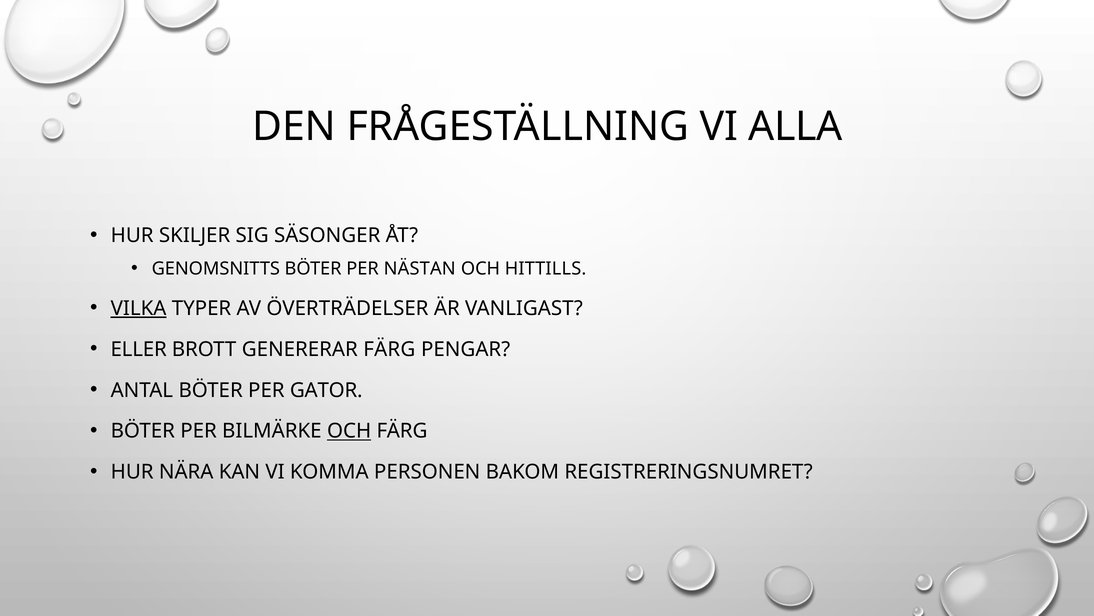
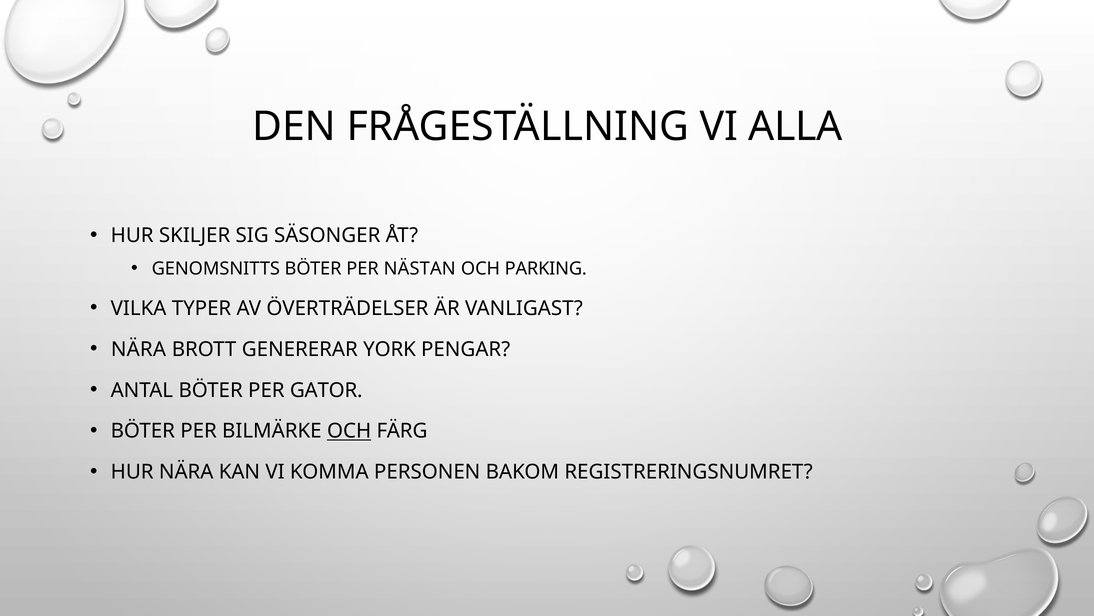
HITTILLS: HITTILLS -> PARKING
VILKA underline: present -> none
ELLER at (139, 349): ELLER -> NÄRA
GENERERAR FÄRG: FÄRG -> YORK
